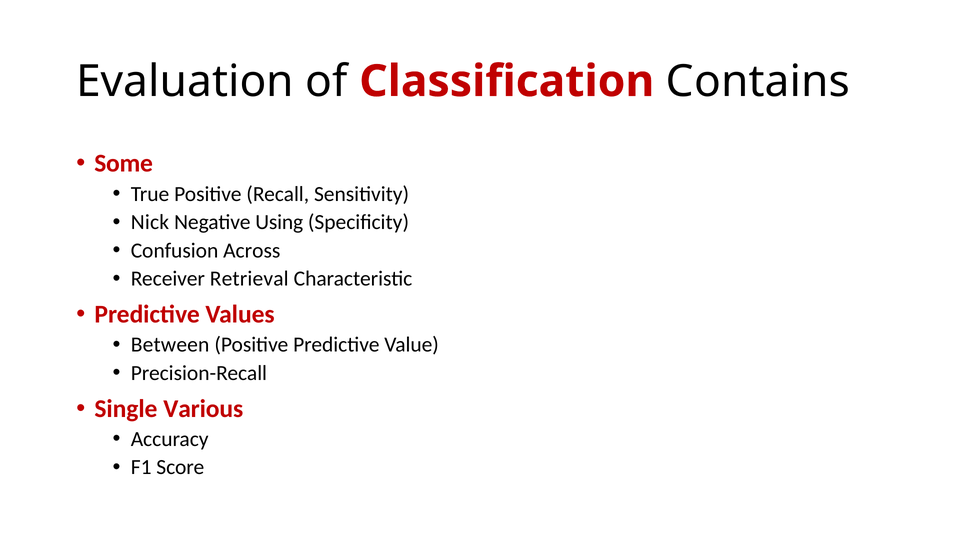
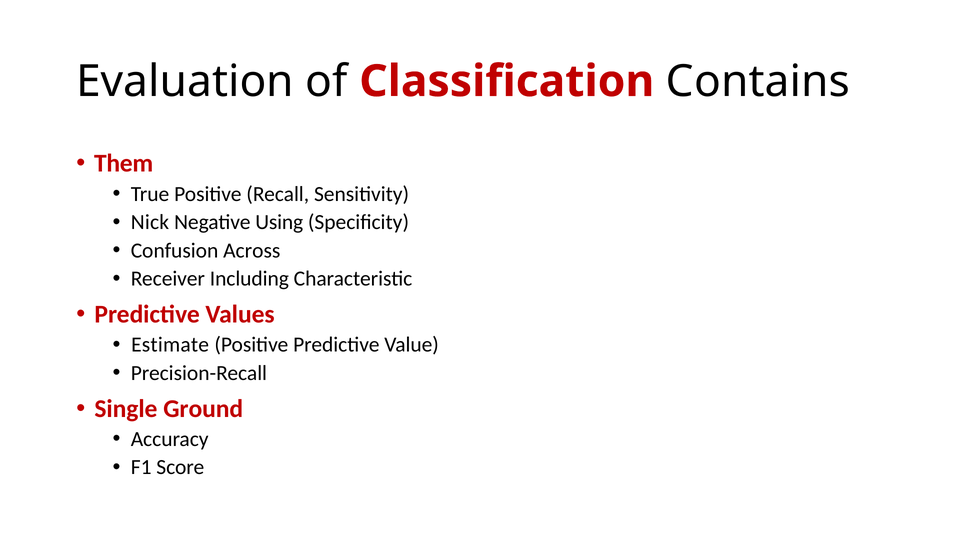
Some: Some -> Them
Retrieval: Retrieval -> Including
Between: Between -> Estimate
Various: Various -> Ground
